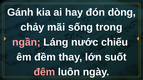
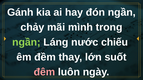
đón dòng: dòng -> ngần
sống: sống -> mình
ngần at (26, 42) colour: pink -> light green
